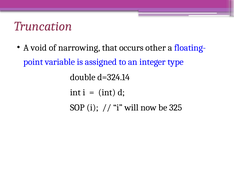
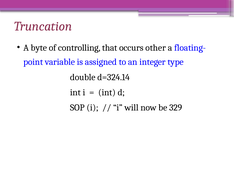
void: void -> byte
narrowing: narrowing -> controlling
325: 325 -> 329
